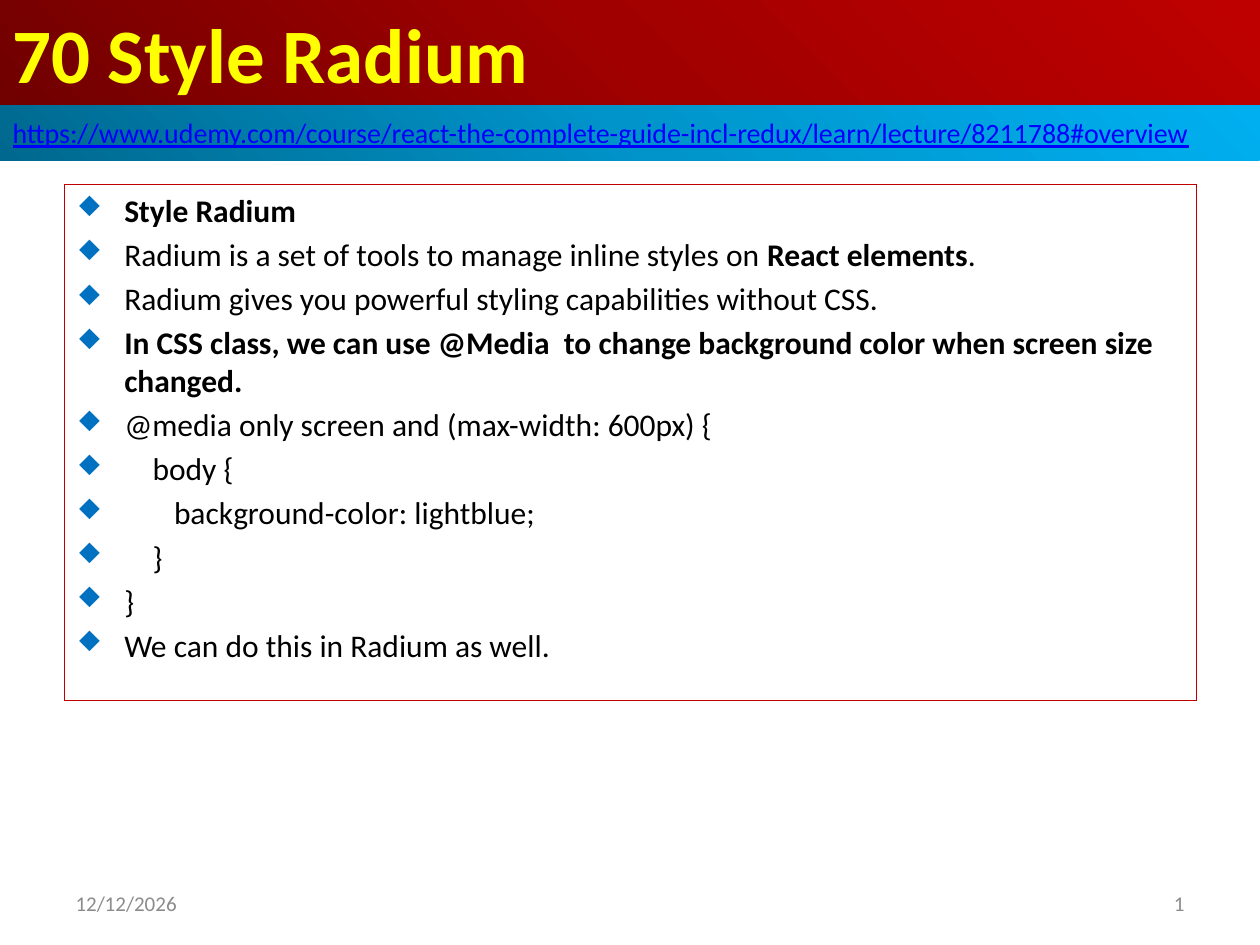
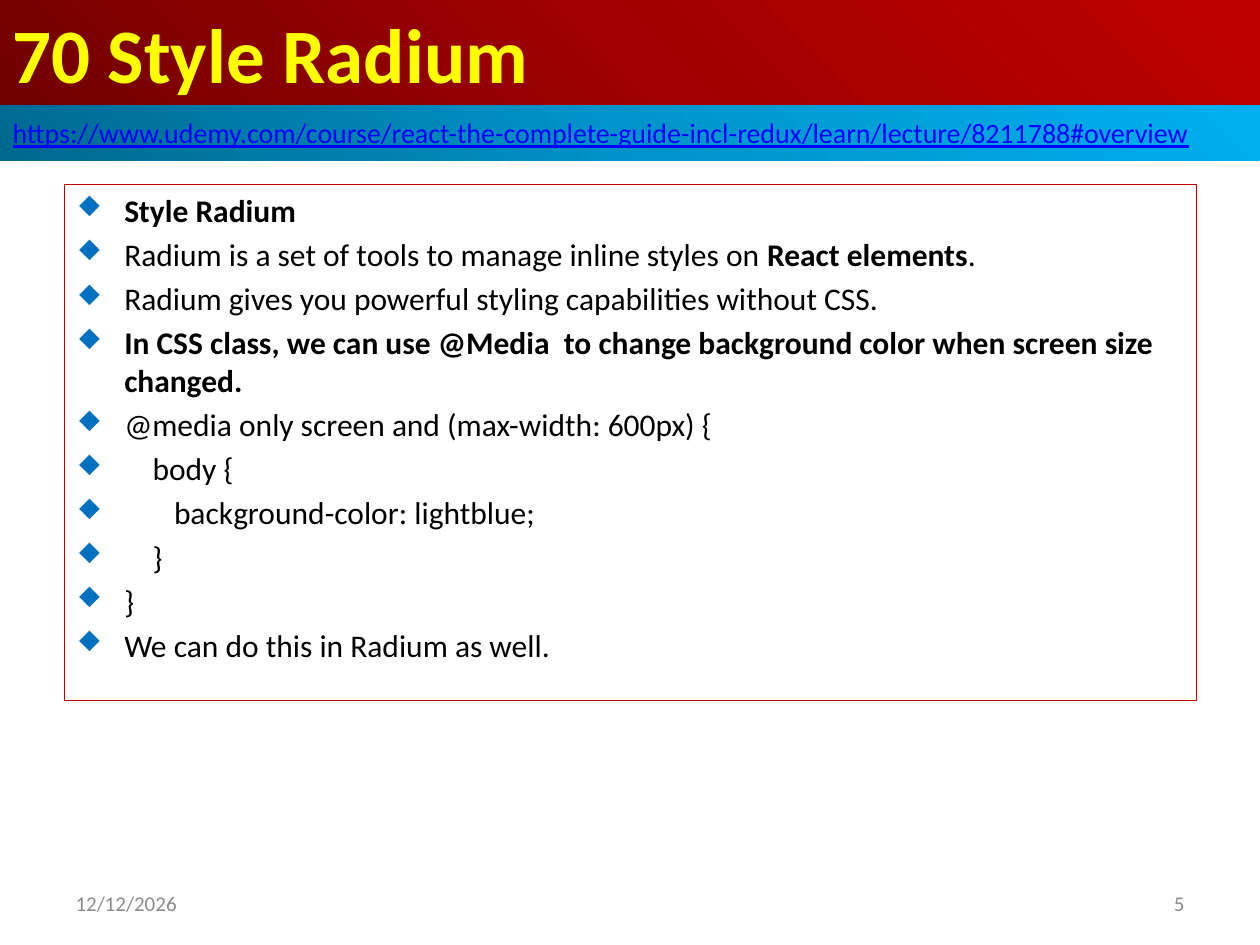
1: 1 -> 5
